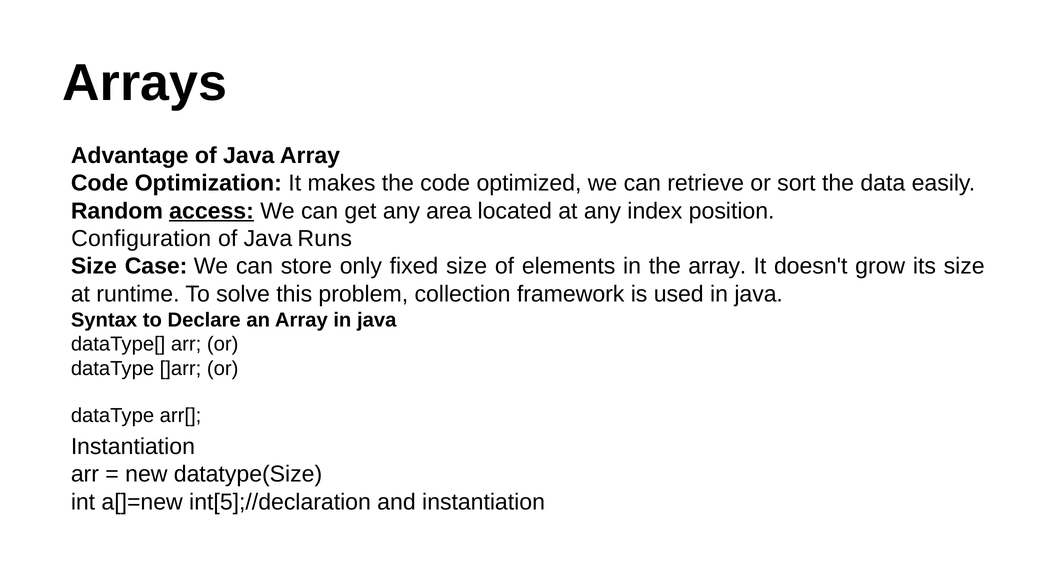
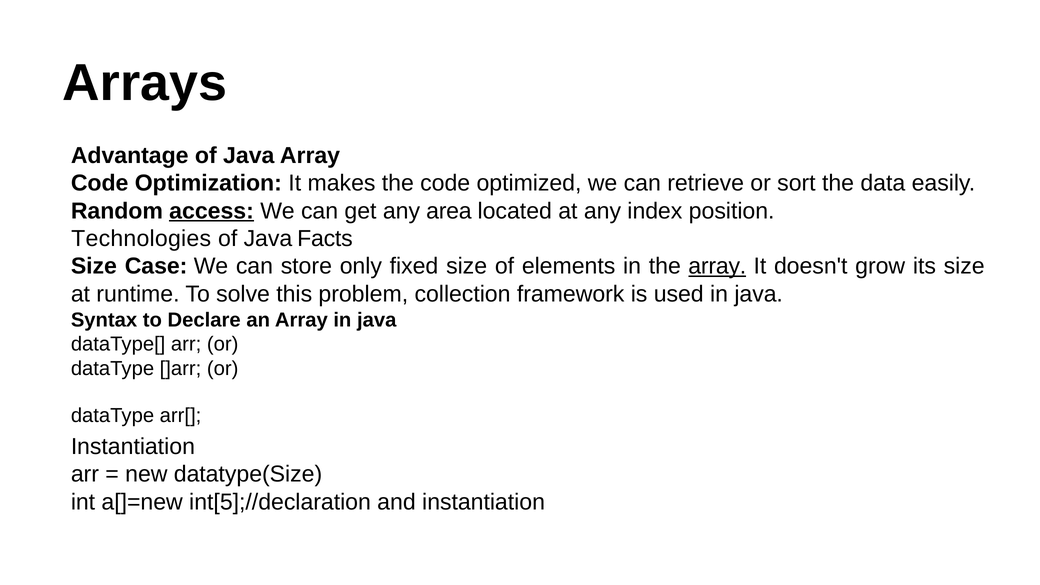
Configuration: Configuration -> Technologies
Runs: Runs -> Facts
array at (717, 266) underline: none -> present
